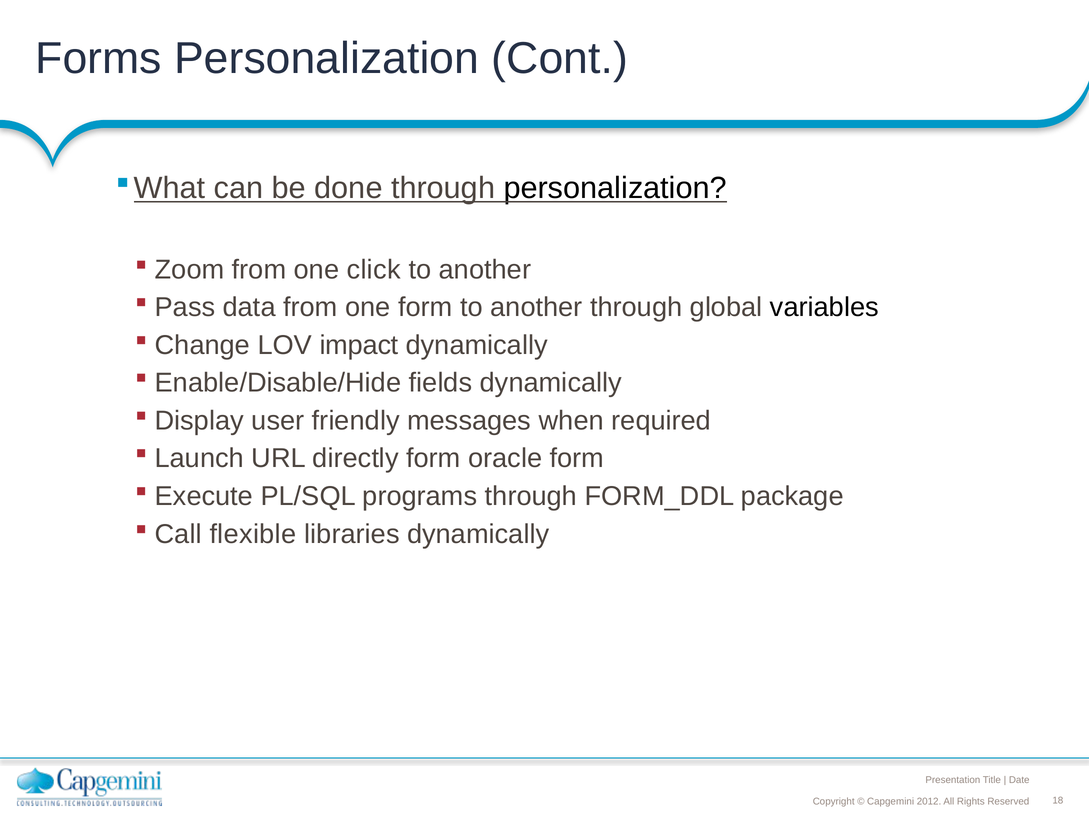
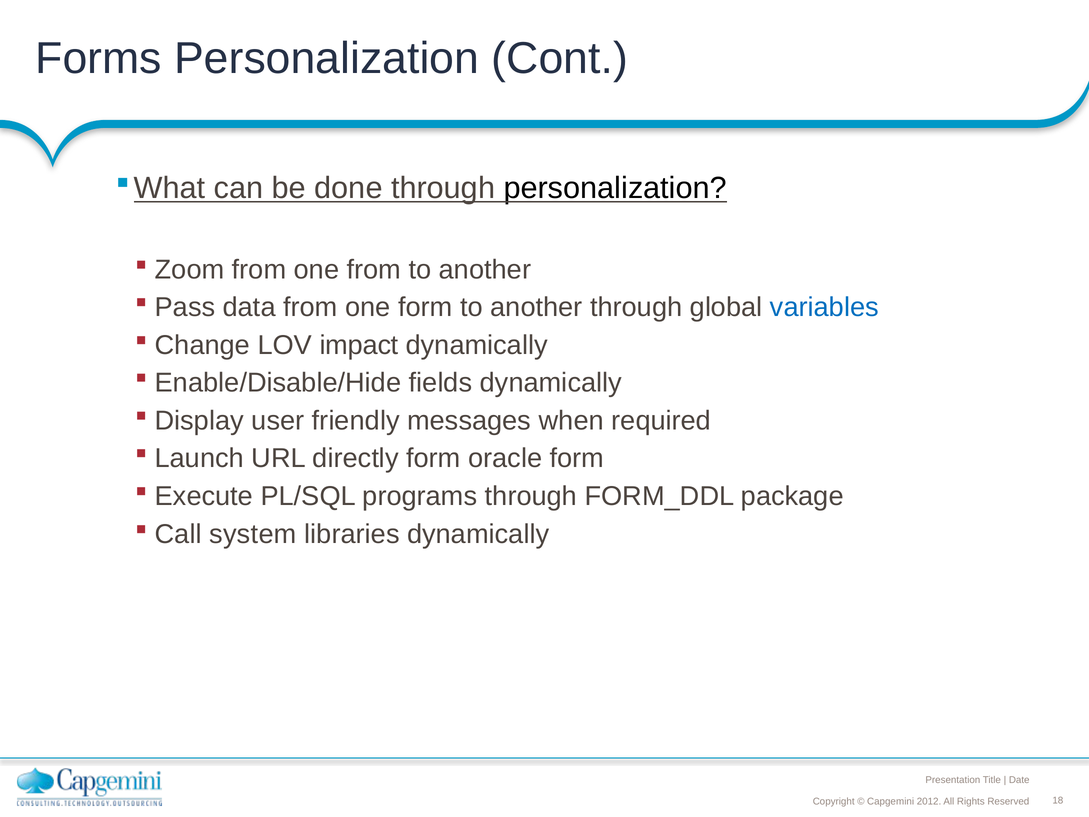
one click: click -> from
variables colour: black -> blue
flexible: flexible -> system
